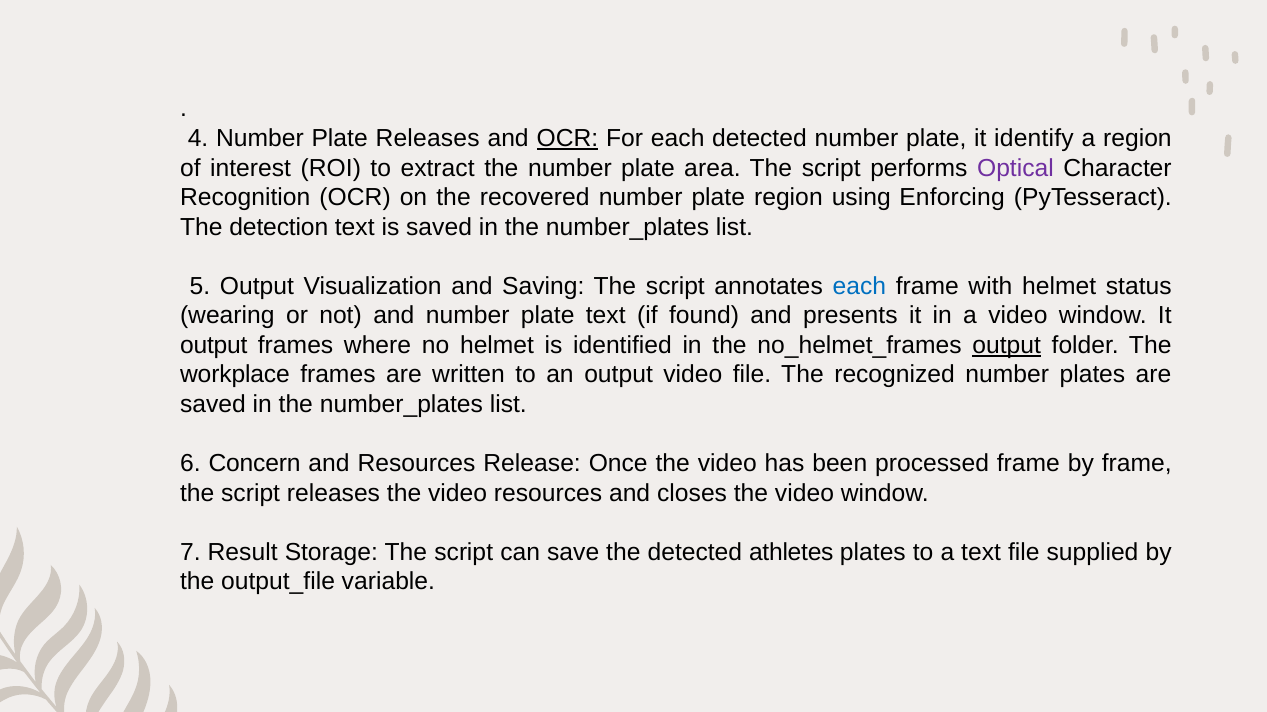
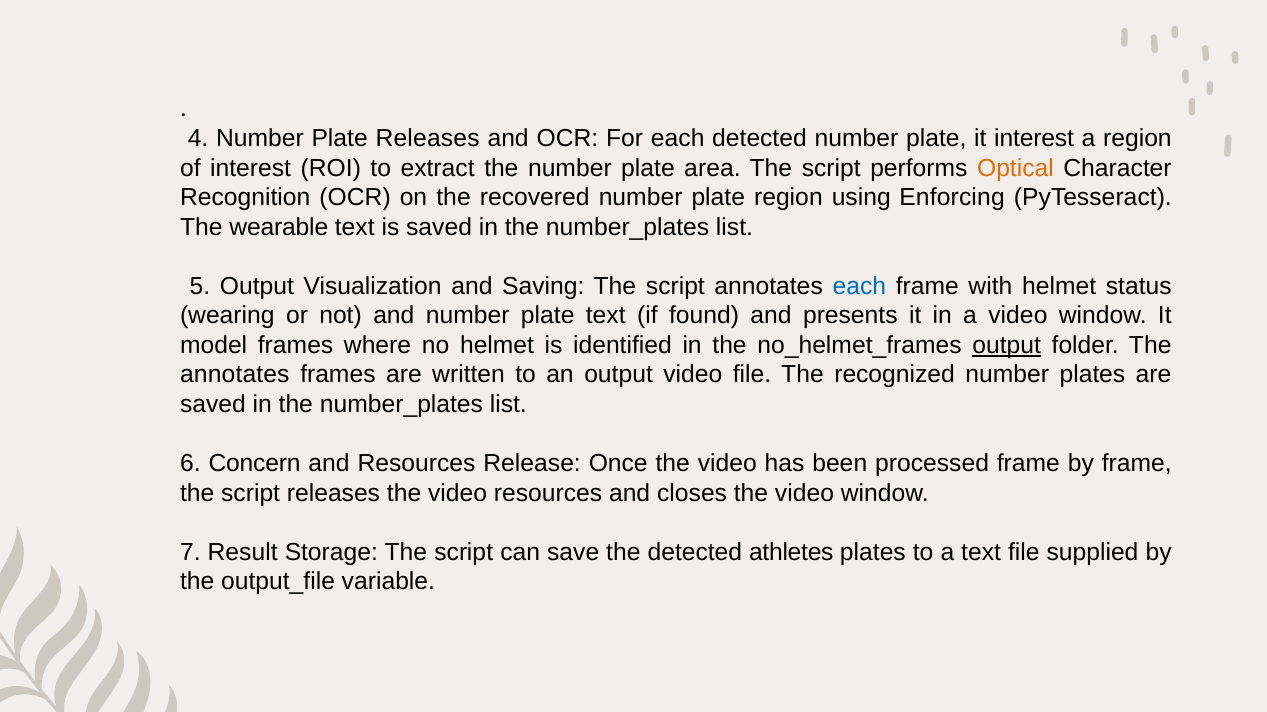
OCR at (567, 138) underline: present -> none
it identify: identify -> interest
Optical colour: purple -> orange
detection: detection -> wearable
output at (214, 346): output -> model
workplace at (235, 375): workplace -> annotates
